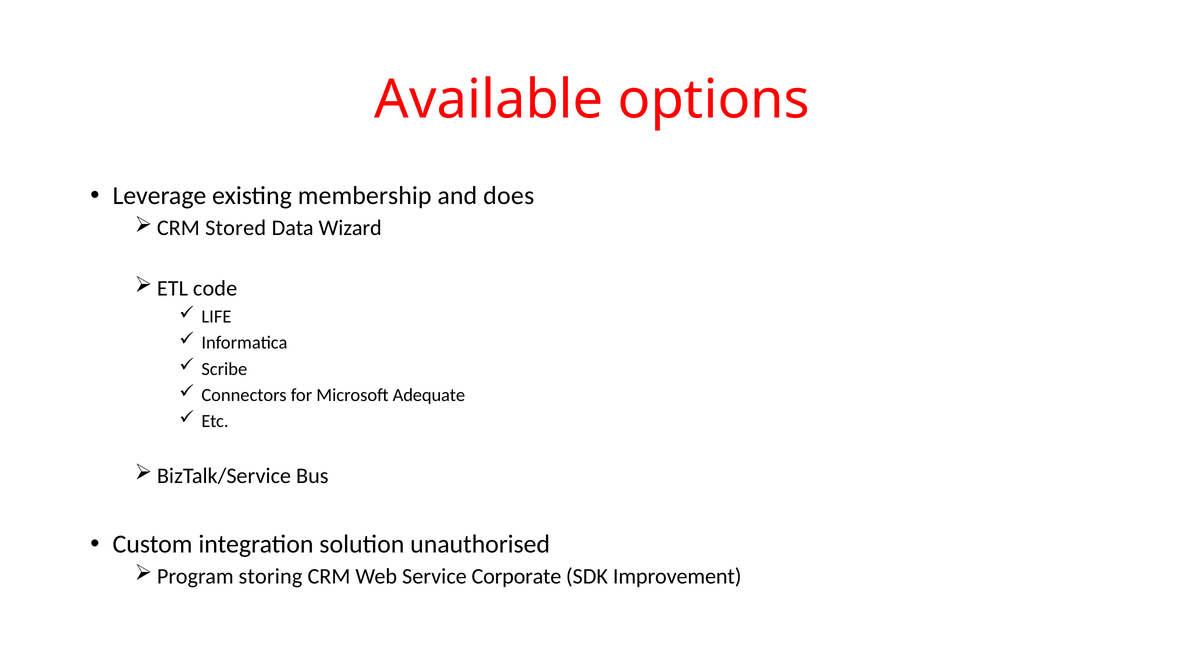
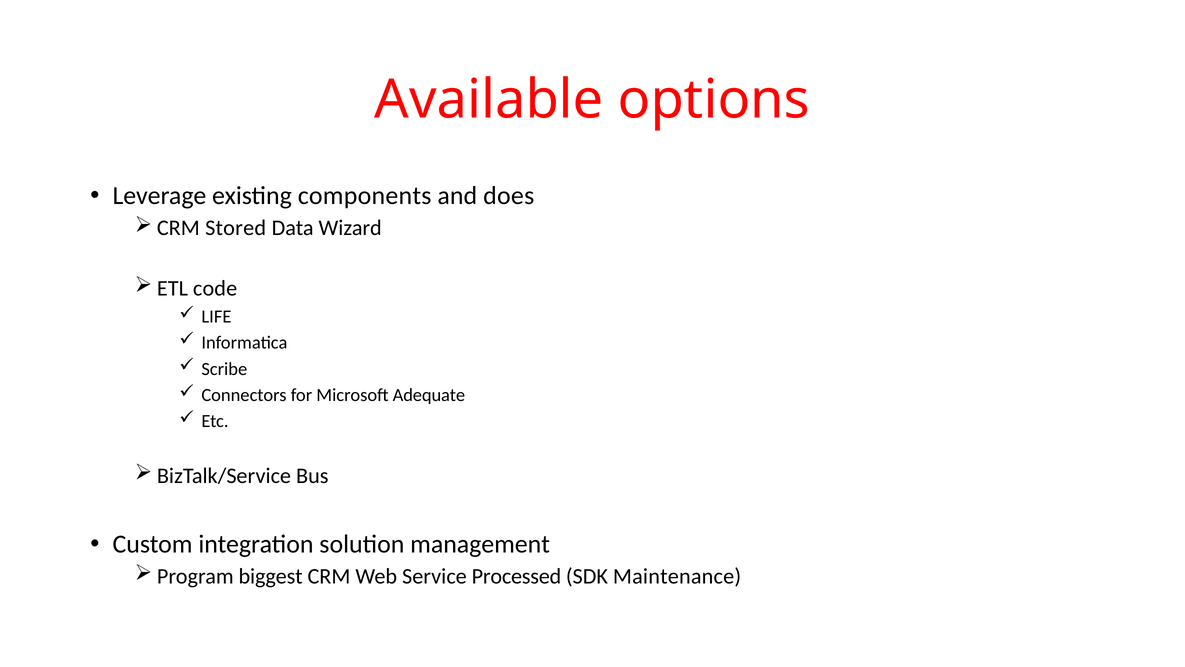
membership: membership -> components
unauthorised: unauthorised -> management
storing: storing -> biggest
Corporate: Corporate -> Processed
Improvement: Improvement -> Maintenance
